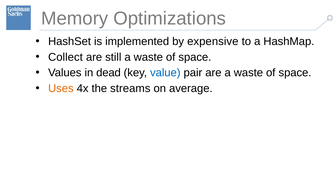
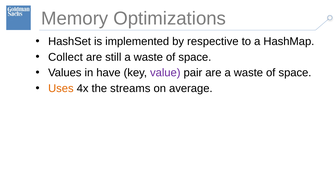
expensive: expensive -> respective
dead: dead -> have
value colour: blue -> purple
